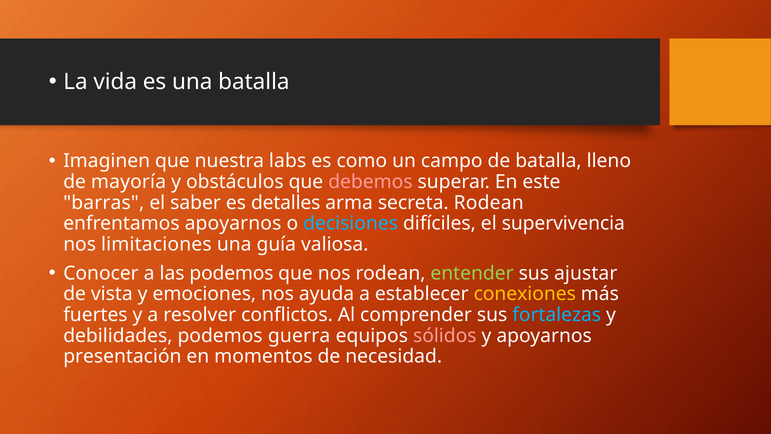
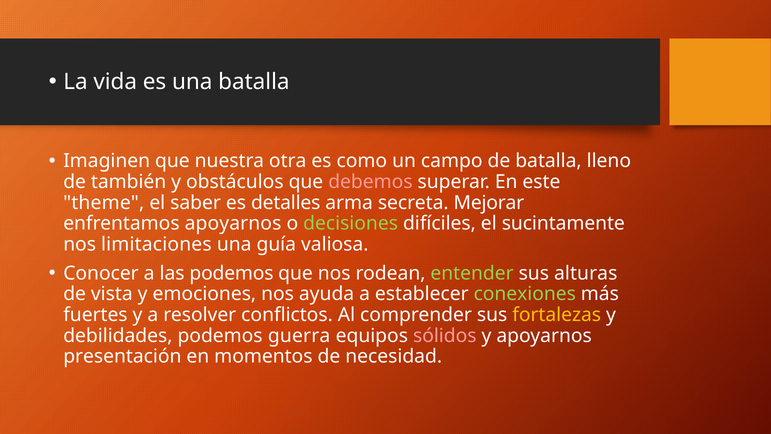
labs: labs -> otra
mayoría: mayoría -> también
barras: barras -> theme
secreta Rodean: Rodean -> Mejorar
decisiones colour: light blue -> light green
supervivencia: supervivencia -> sucintamente
ajustar: ajustar -> alturas
conexiones colour: yellow -> light green
fortalezas colour: light blue -> yellow
